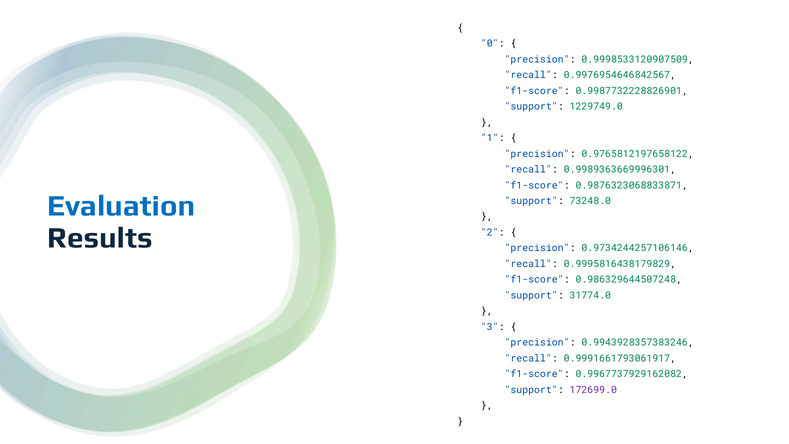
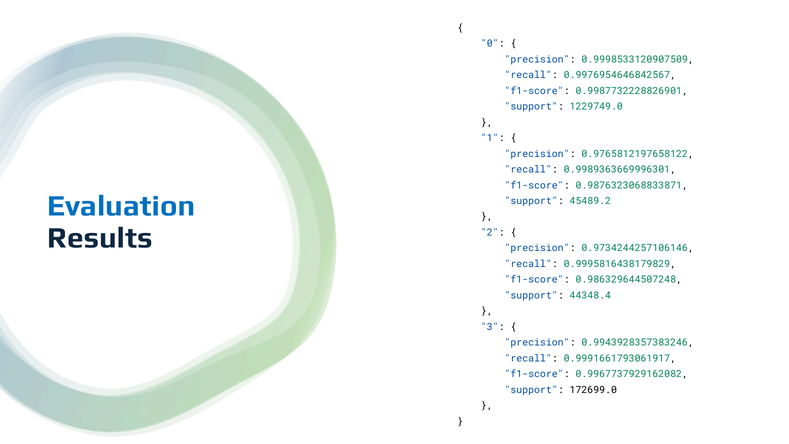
73248.0: 73248.0 -> 45489.2
31774.0: 31774.0 -> 44348.4
172699.0 colour: purple -> black
